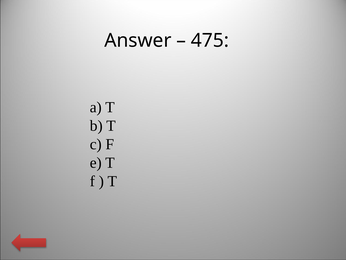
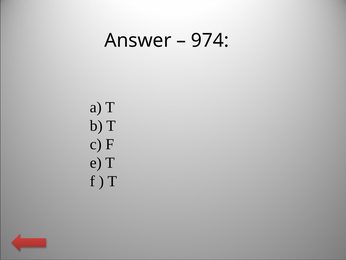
475: 475 -> 974
